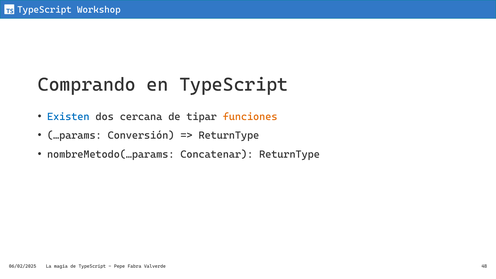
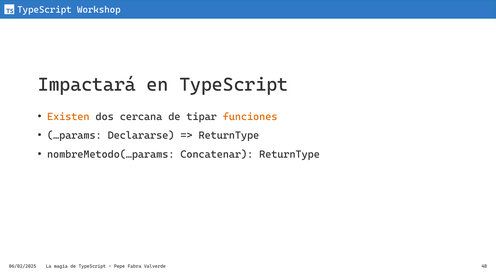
Comprando: Comprando -> Impactará
Existen colour: blue -> orange
Conversión: Conversión -> Declararse
